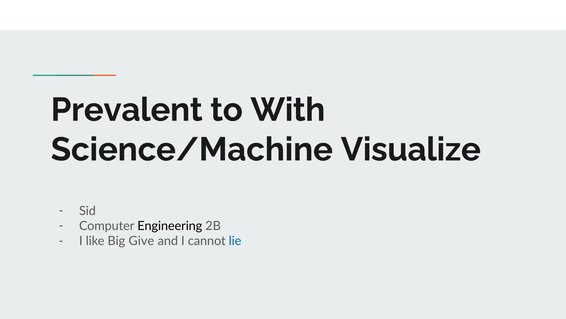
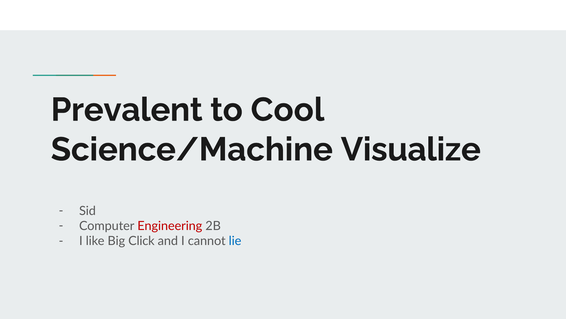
With: With -> Cool
Engineering colour: black -> red
Give: Give -> Click
